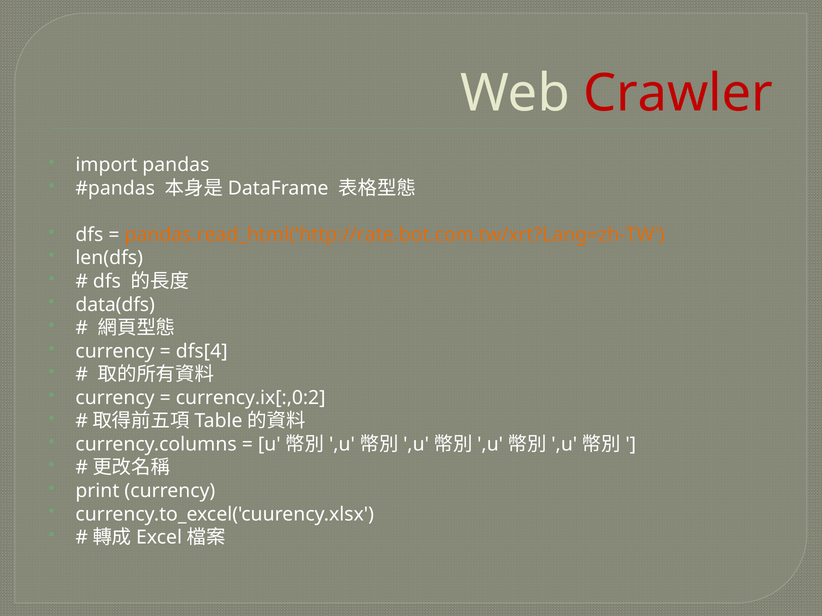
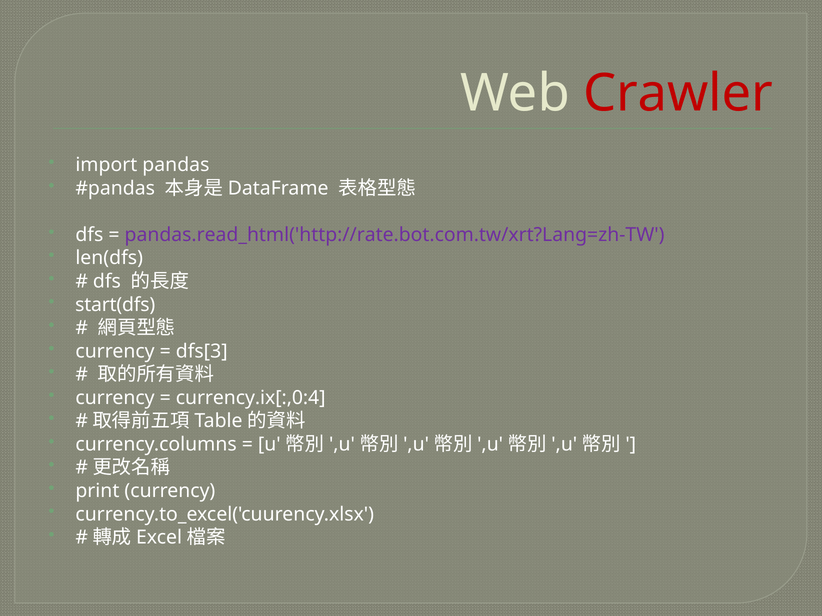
pandas.read_html('http://rate.bot.com.tw/xrt?Lang=zh-TW colour: orange -> purple
data(dfs: data(dfs -> start(dfs
dfs[4: dfs[4 -> dfs[3
currency.ix[:,0:2: currency.ix[:,0:2 -> currency.ix[:,0:4
